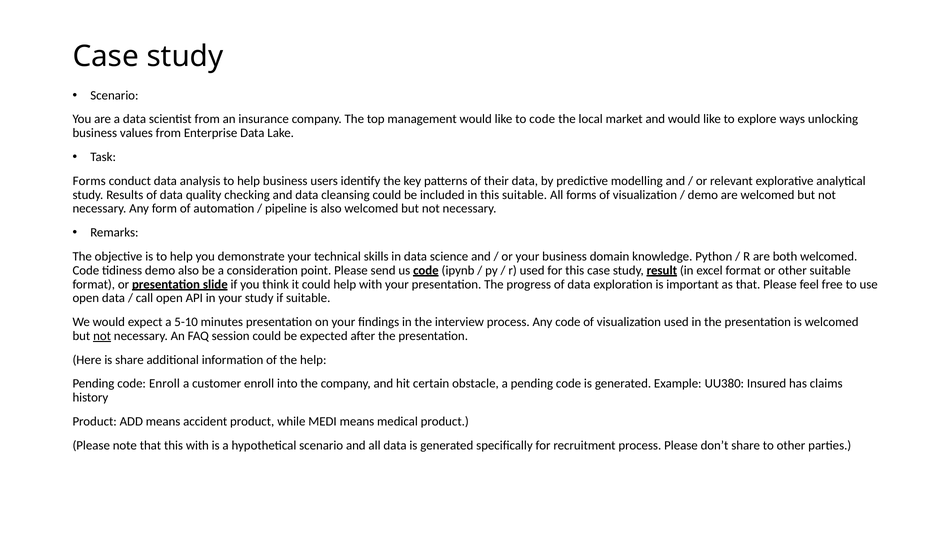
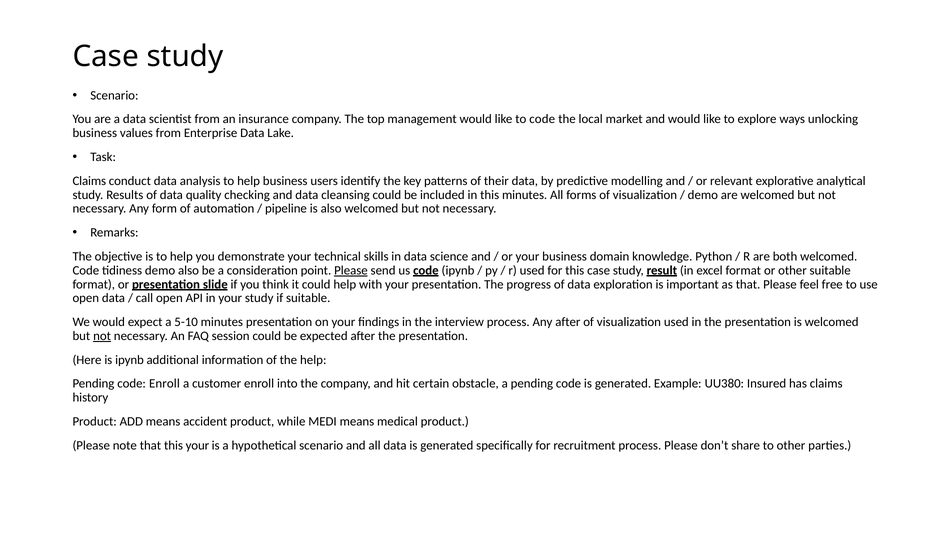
Forms at (89, 181): Forms -> Claims
this suitable: suitable -> minutes
Please at (351, 270) underline: none -> present
Any code: code -> after
is share: share -> ipynb
this with: with -> your
